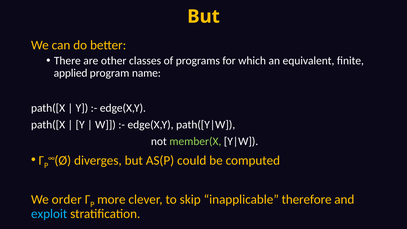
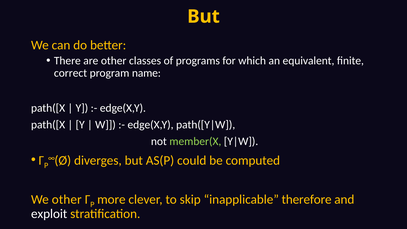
applied: applied -> correct
We order: order -> other
exploit colour: light blue -> white
